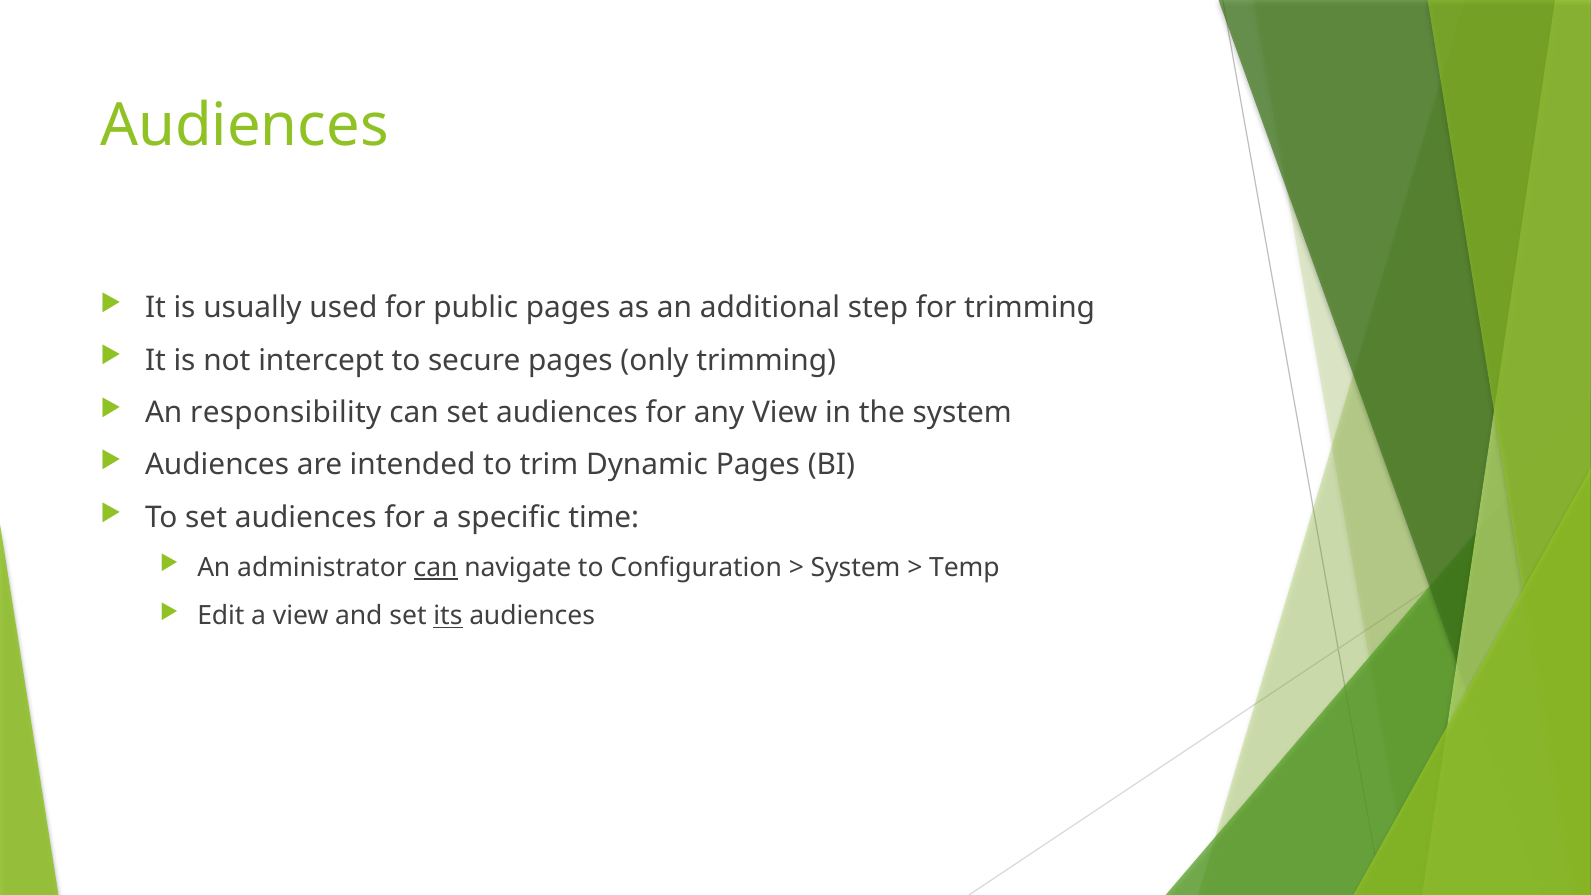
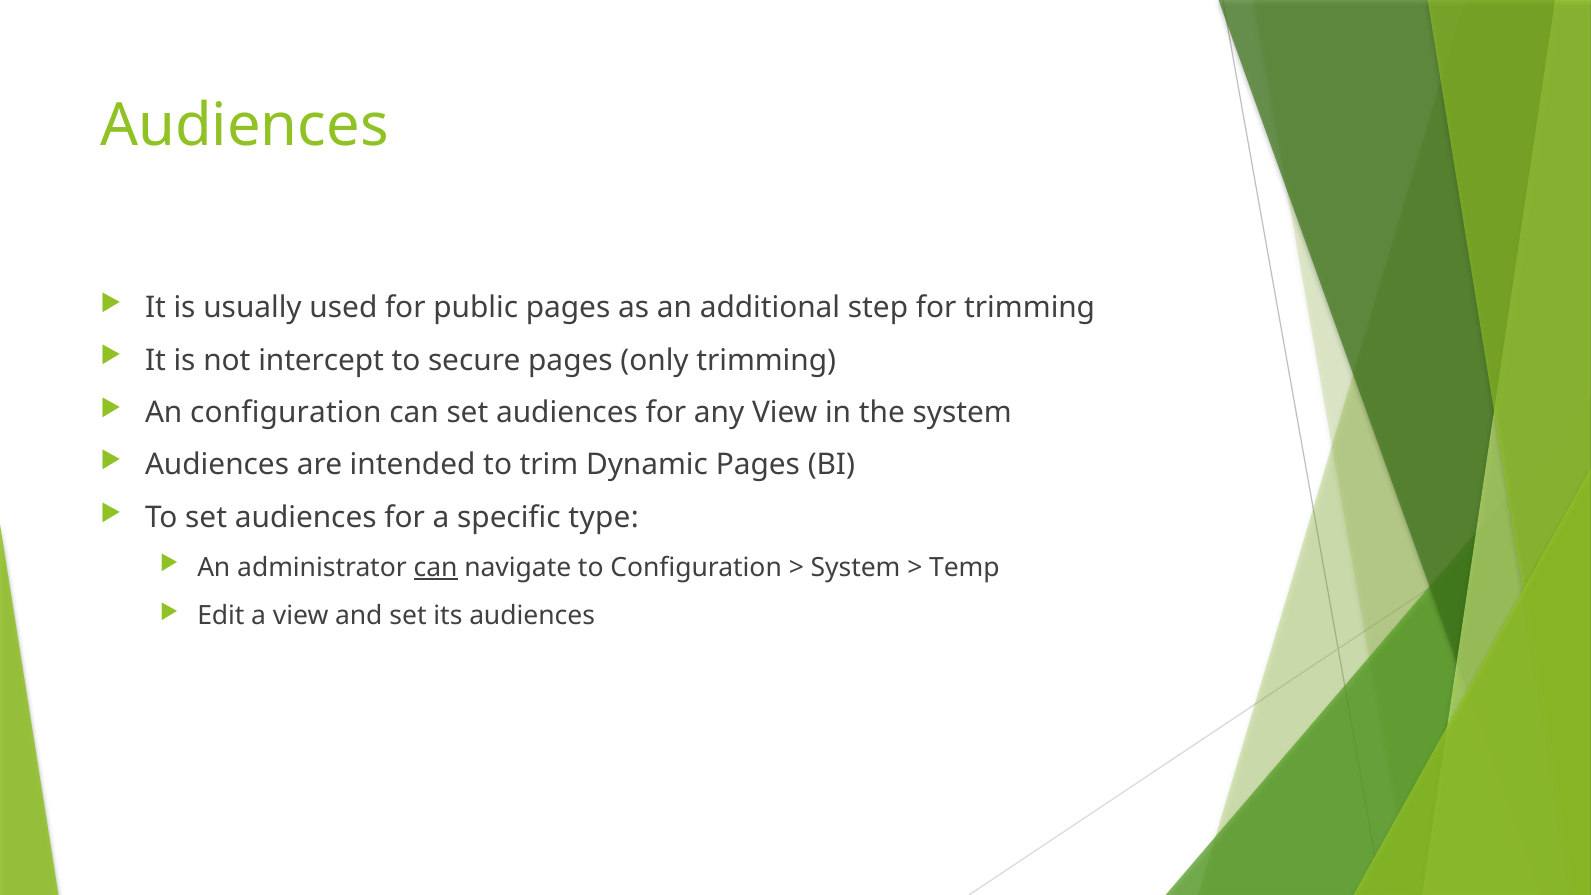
An responsibility: responsibility -> configuration
time: time -> type
its underline: present -> none
